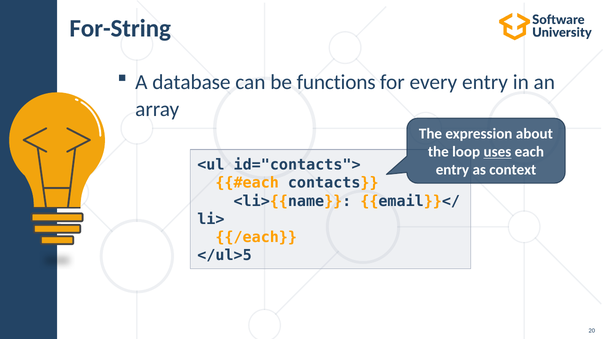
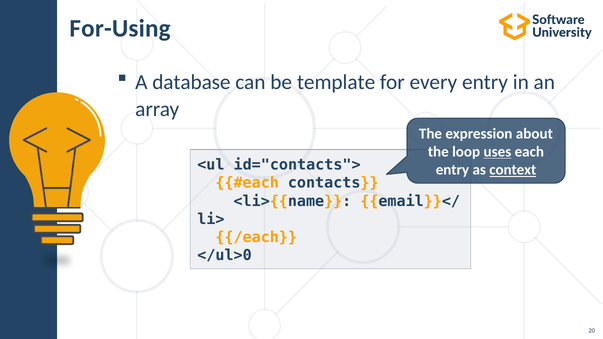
For-String: For-String -> For-Using
functions: functions -> template
context underline: none -> present
</ul>5: </ul>5 -> </ul>0
